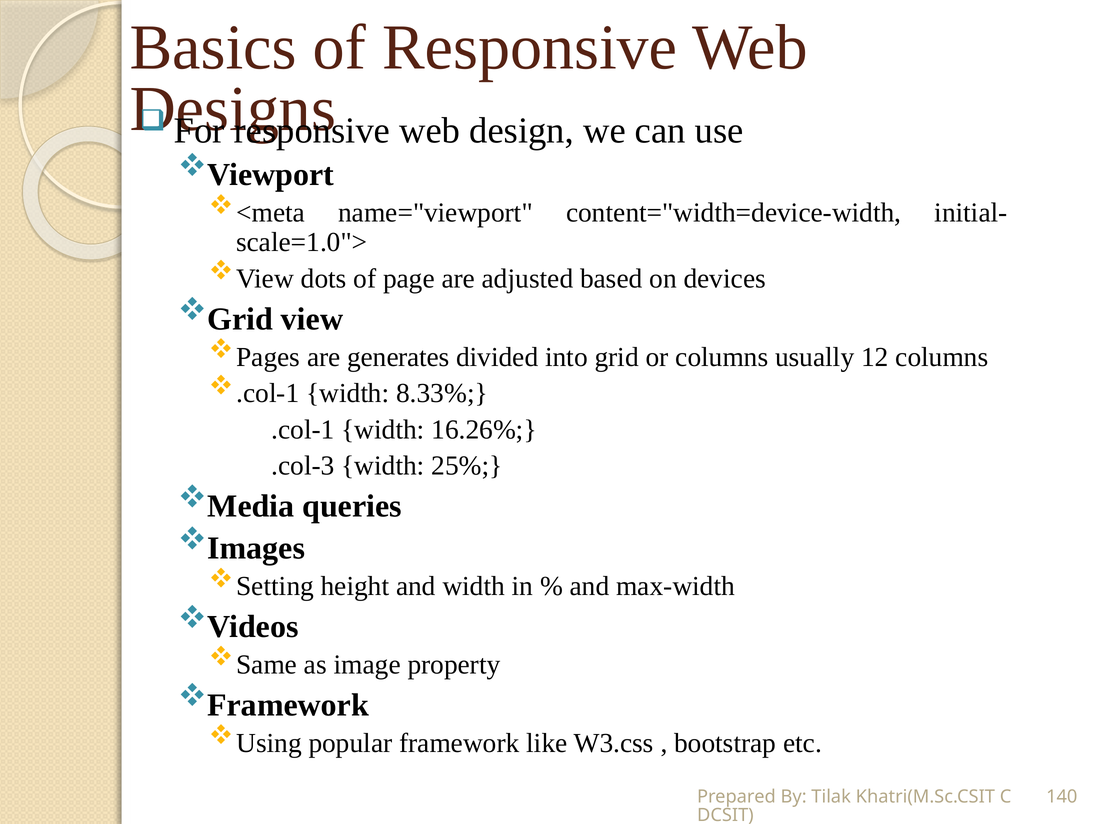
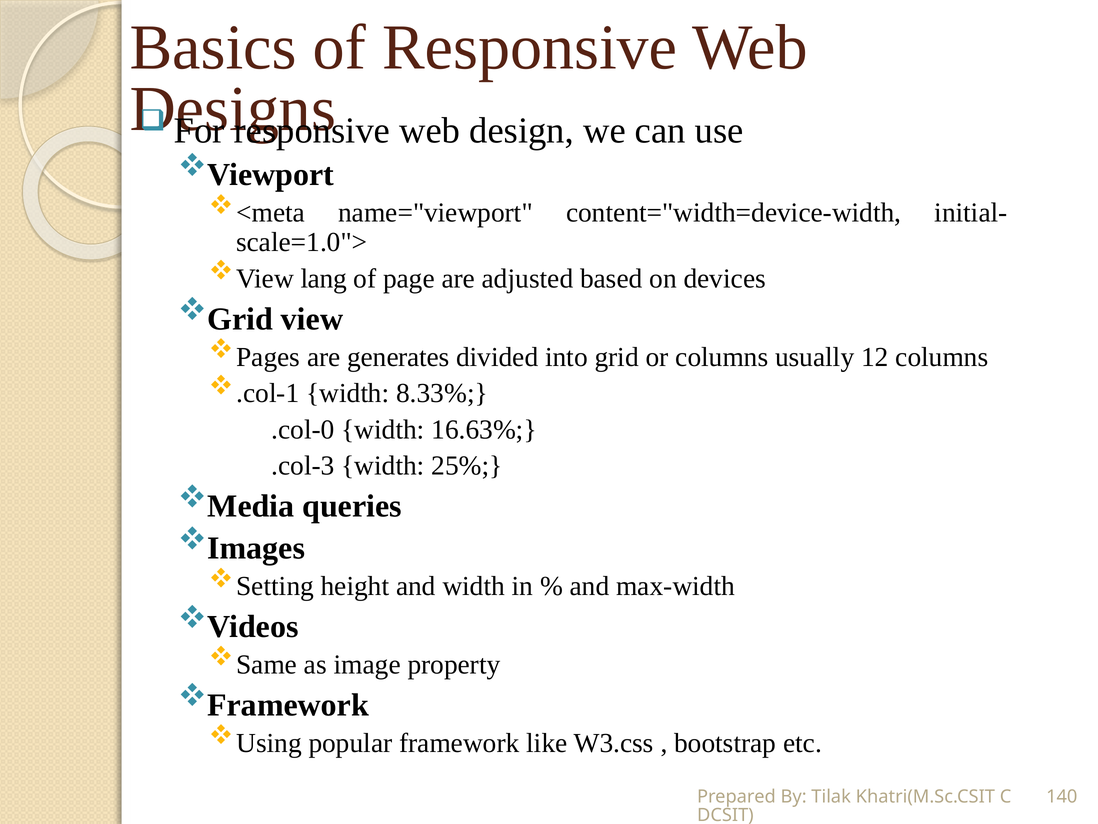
dots: dots -> lang
.col-1 at (303, 429): .col-1 -> .col-0
16.26%: 16.26% -> 16.63%
